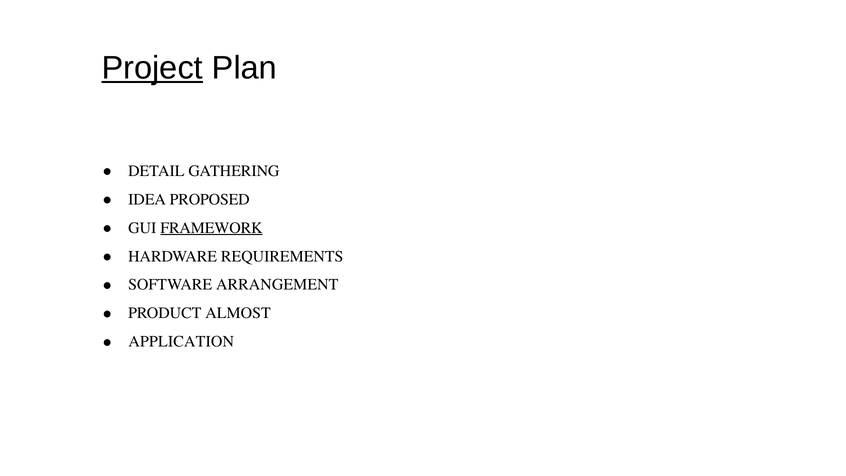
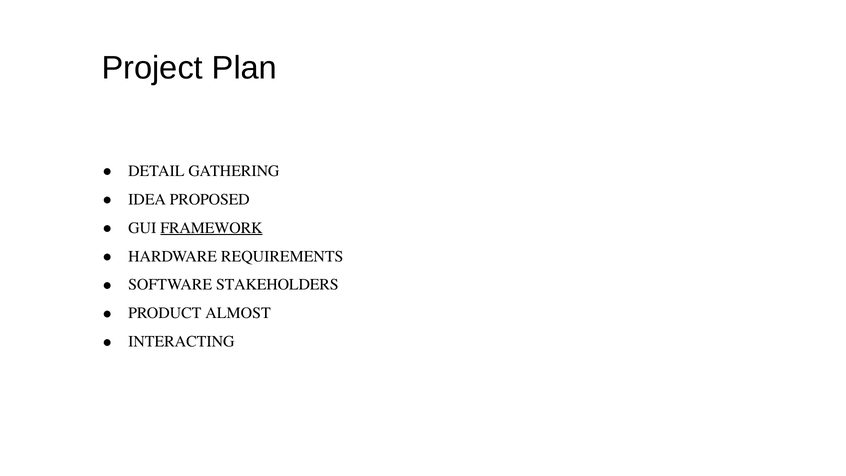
Project underline: present -> none
ARRANGEMENT: ARRANGEMENT -> STAKEHOLDERS
APPLICATION: APPLICATION -> INTERACTING
